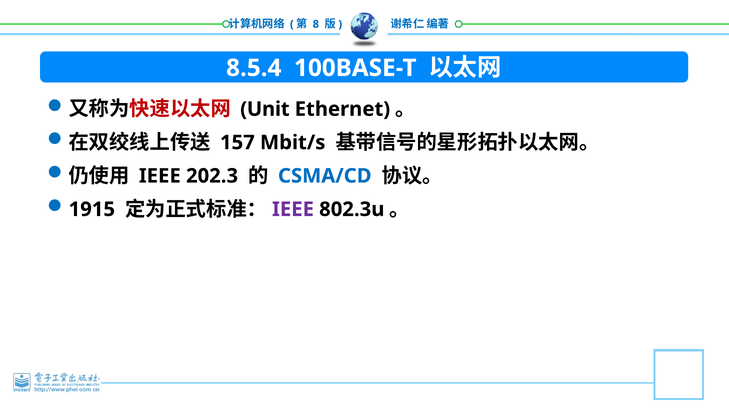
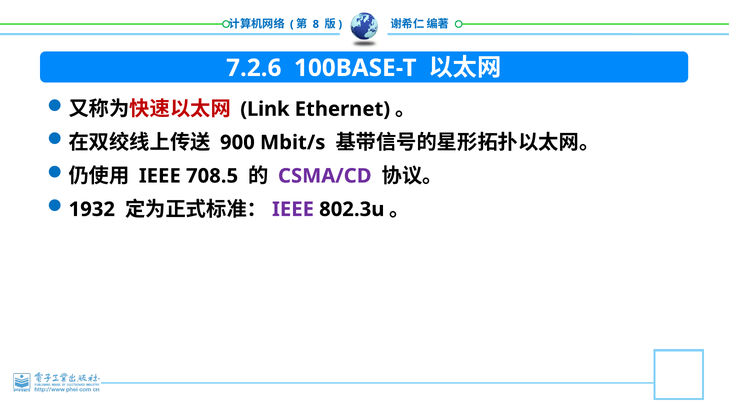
8.5.4: 8.5.4 -> 7.2.6
Unit: Unit -> Link
157: 157 -> 900
202.3: 202.3 -> 708.5
CSMA/CD colour: blue -> purple
1915: 1915 -> 1932
